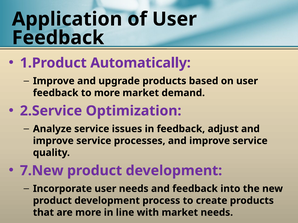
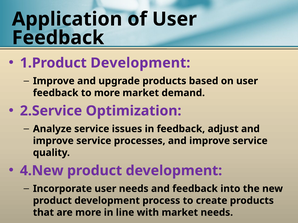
1.Product Automatically: Automatically -> Development
7.New: 7.New -> 4.New
